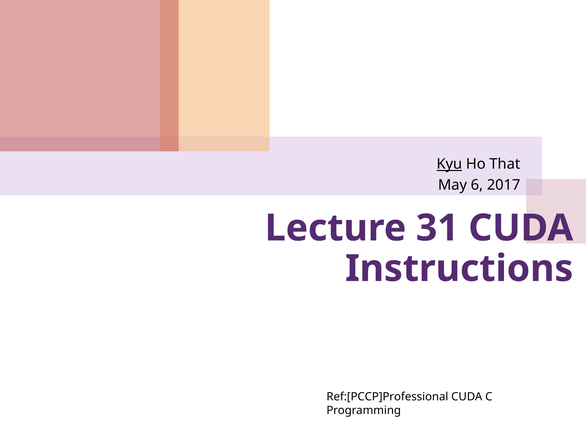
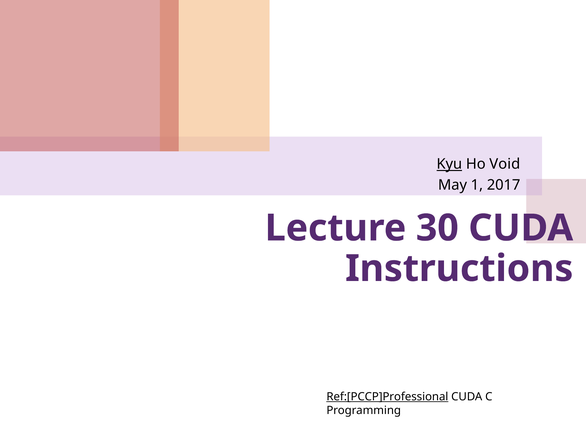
That: That -> Void
6: 6 -> 1
31: 31 -> 30
Ref:[PCCP]Professional underline: none -> present
